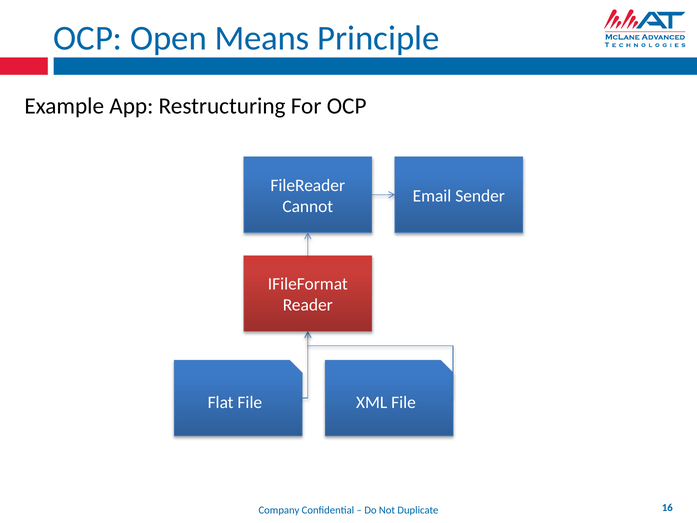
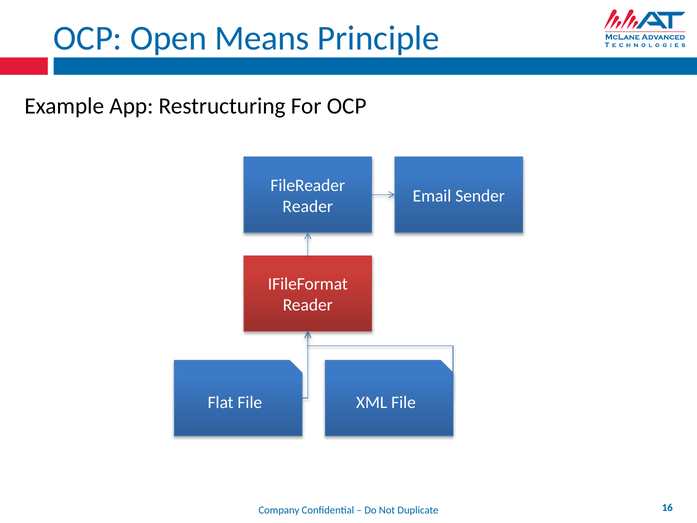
Cannot at (308, 206): Cannot -> Reader
